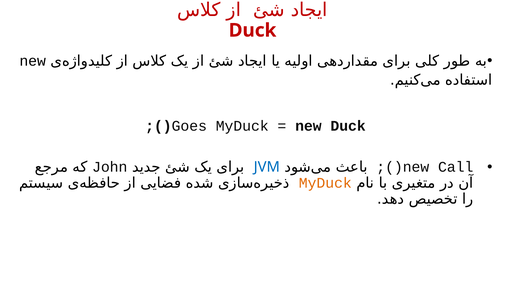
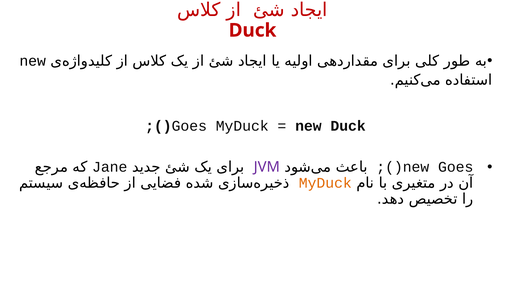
John: John -> Jane
new Call: Call -> Goes
JVM colour: blue -> purple
